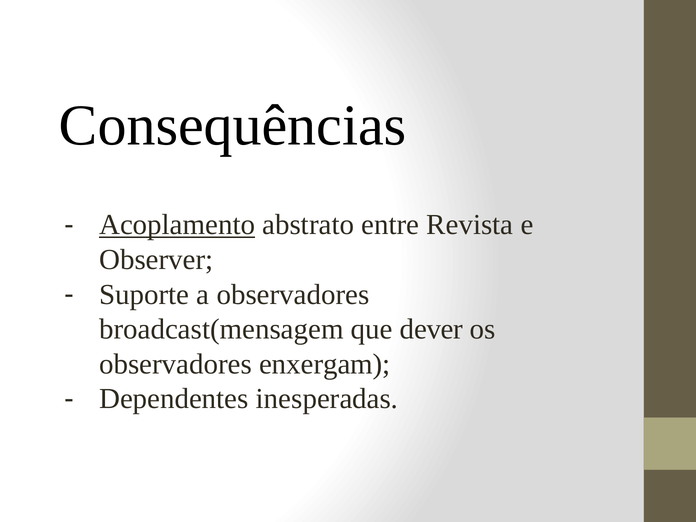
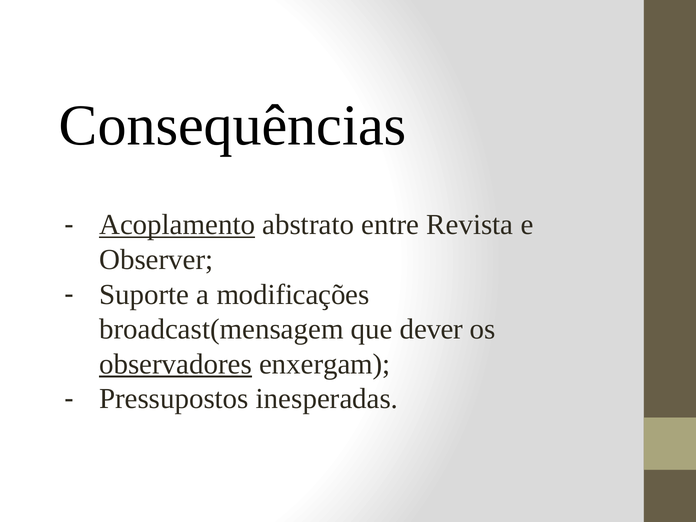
a observadores: observadores -> modificações
observadores at (176, 364) underline: none -> present
Dependentes: Dependentes -> Pressupostos
